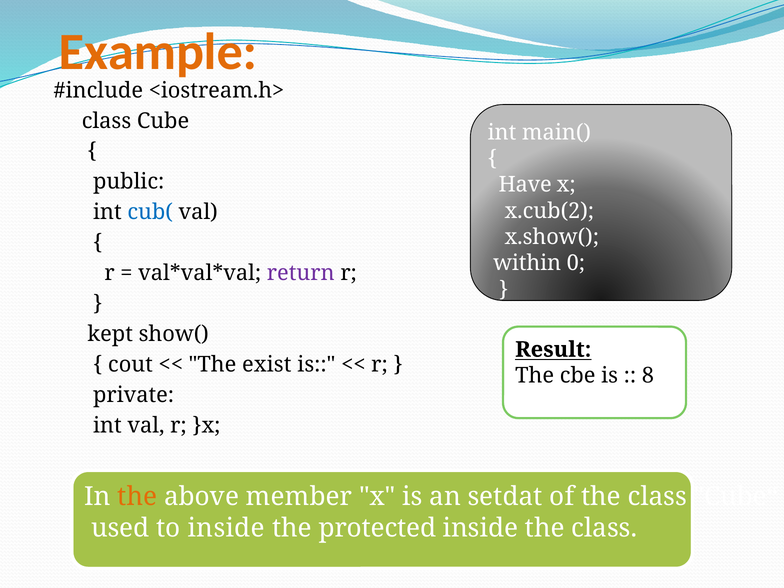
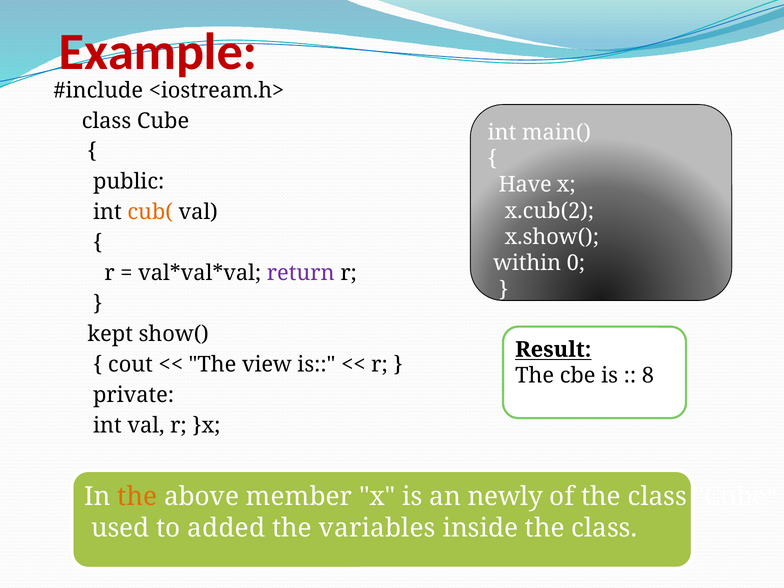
Example colour: orange -> red
cub( colour: blue -> orange
exist: exist -> view
setdat: setdat -> newly
to inside: inside -> added
protected: protected -> variables
